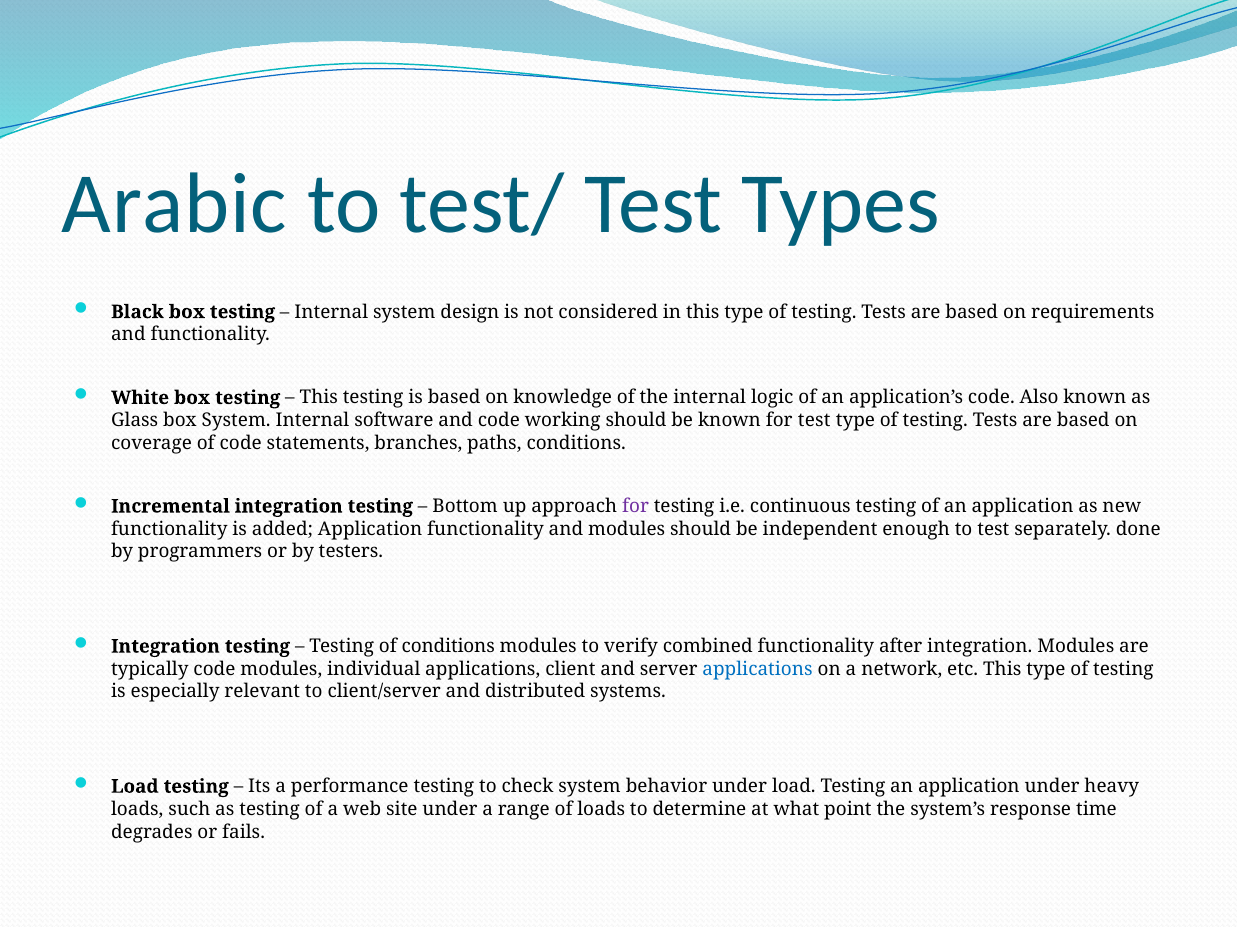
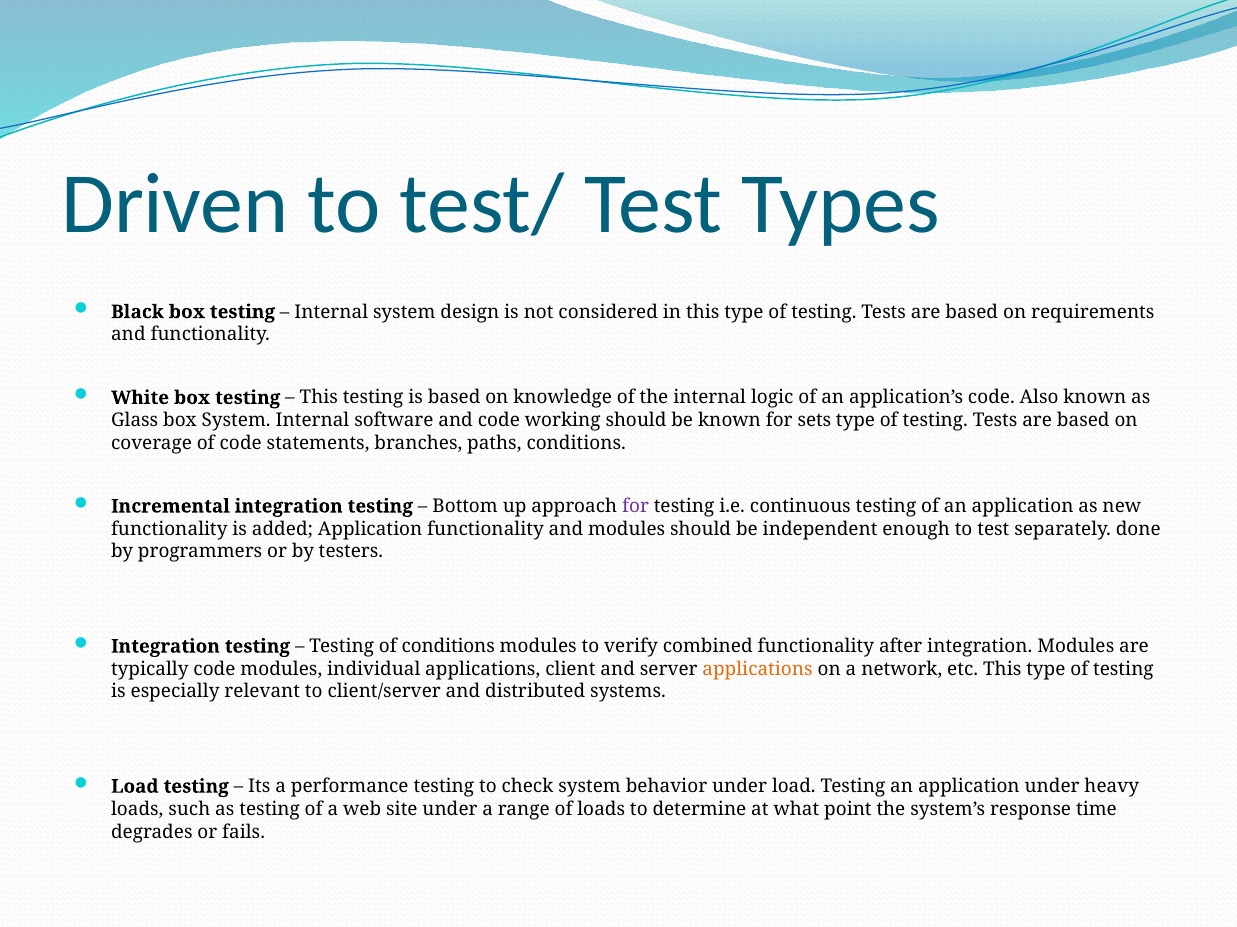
Arabic: Arabic -> Driven
for test: test -> sets
applications at (758, 670) colour: blue -> orange
